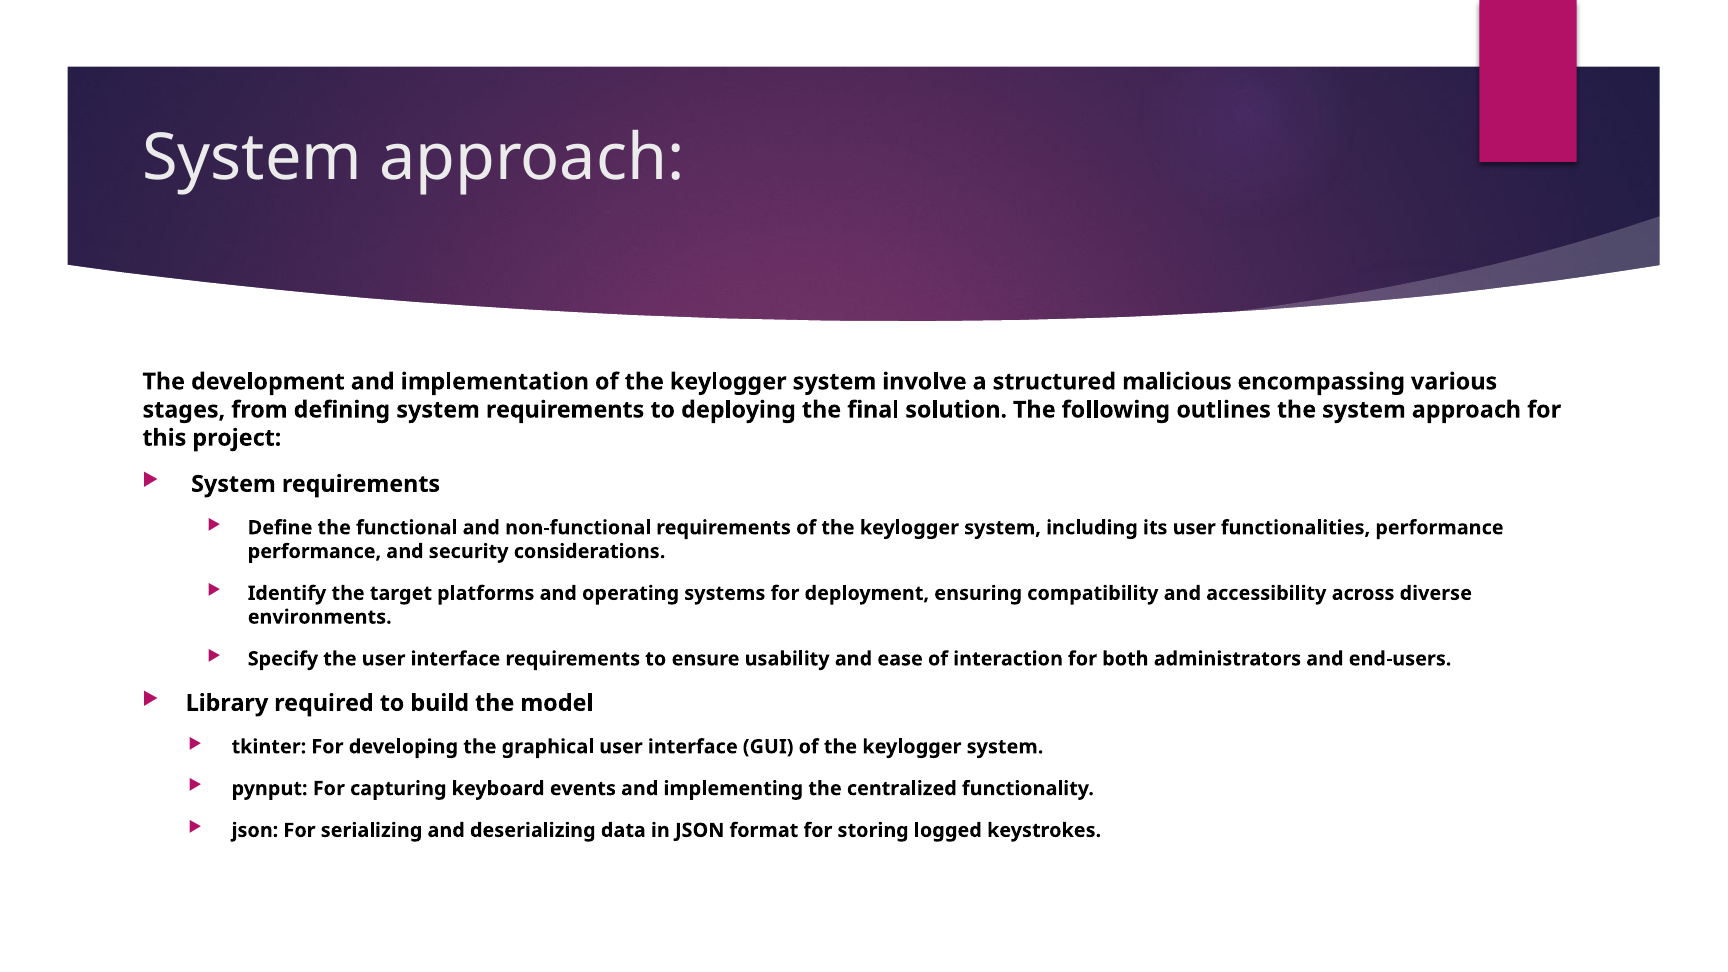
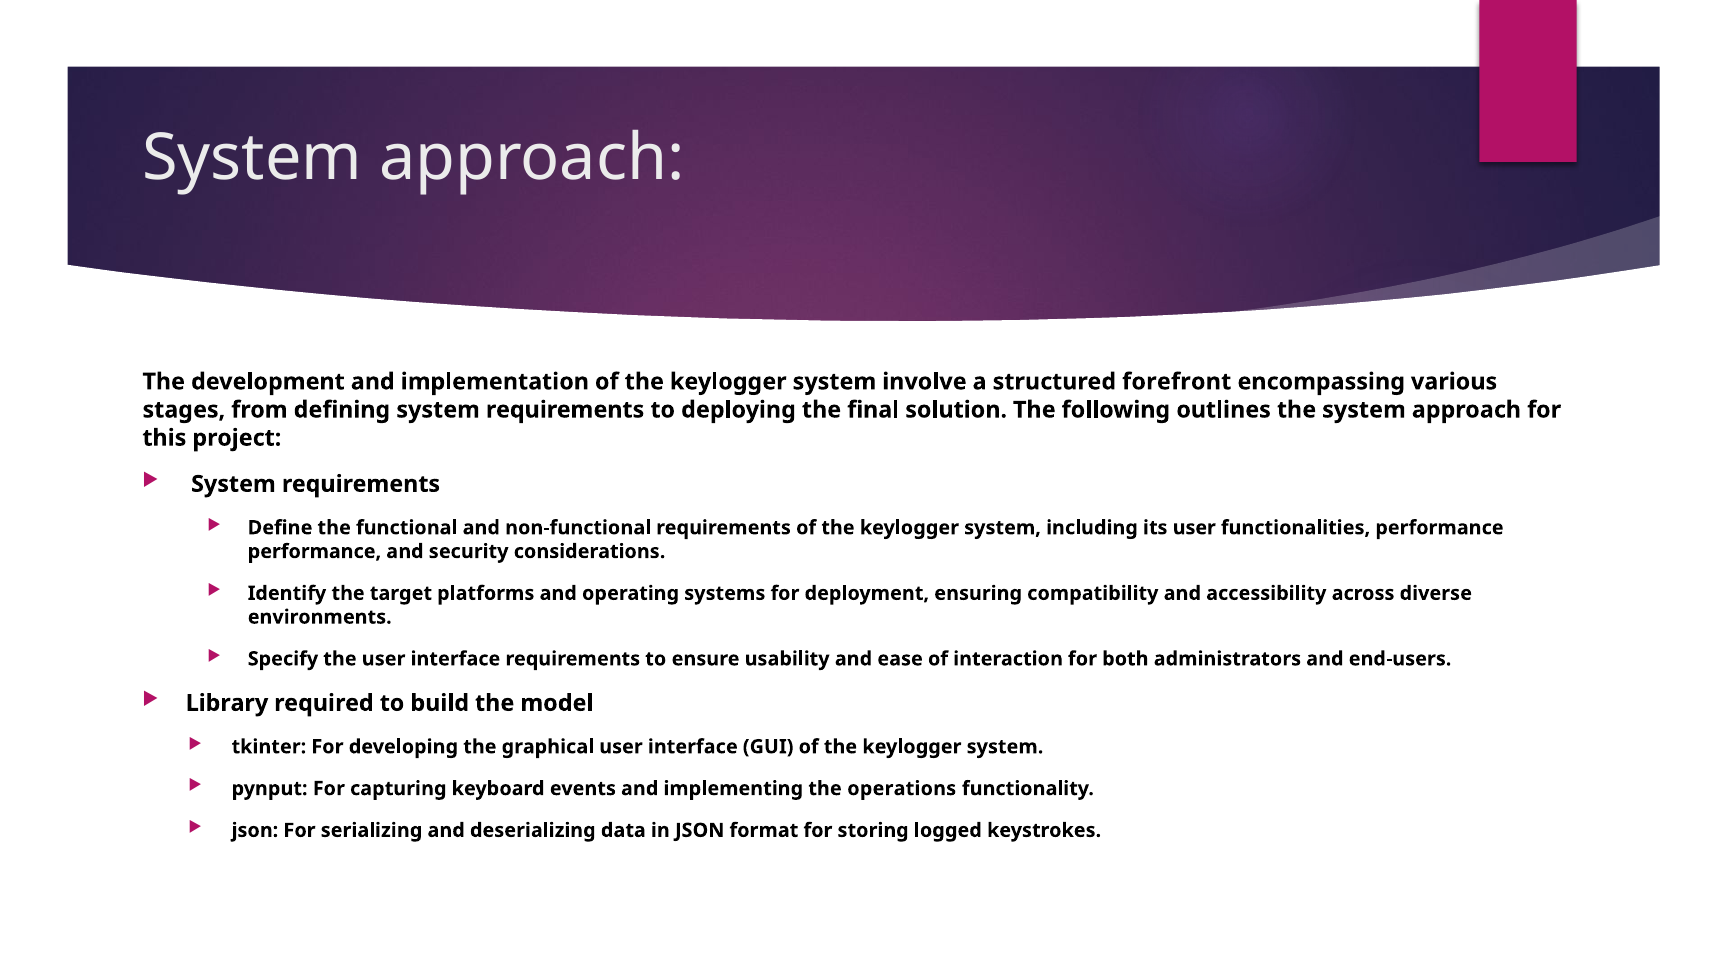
malicious: malicious -> forefront
centralized: centralized -> operations
